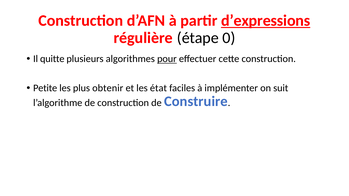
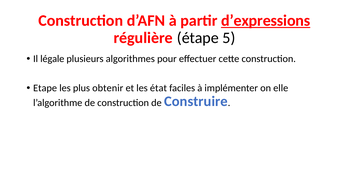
0: 0 -> 5
quitte: quitte -> légale
pour underline: present -> none
Petite: Petite -> Etape
suit: suit -> elle
